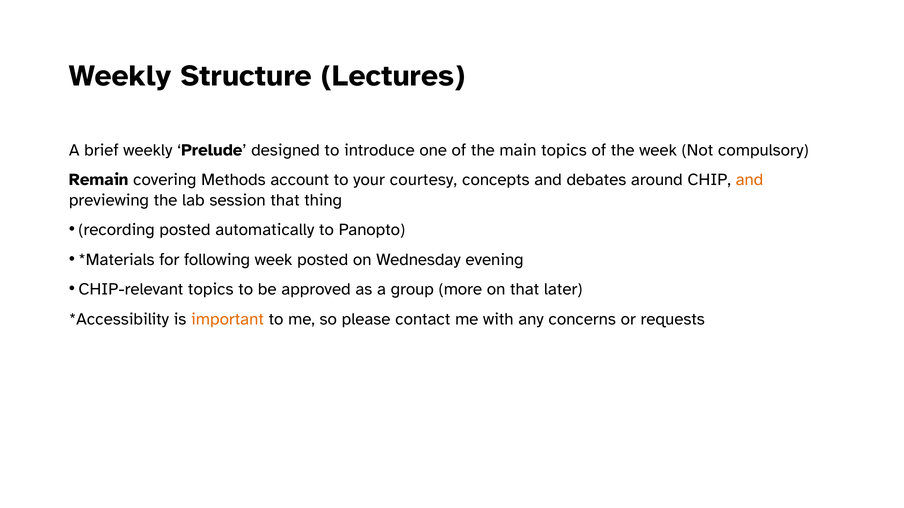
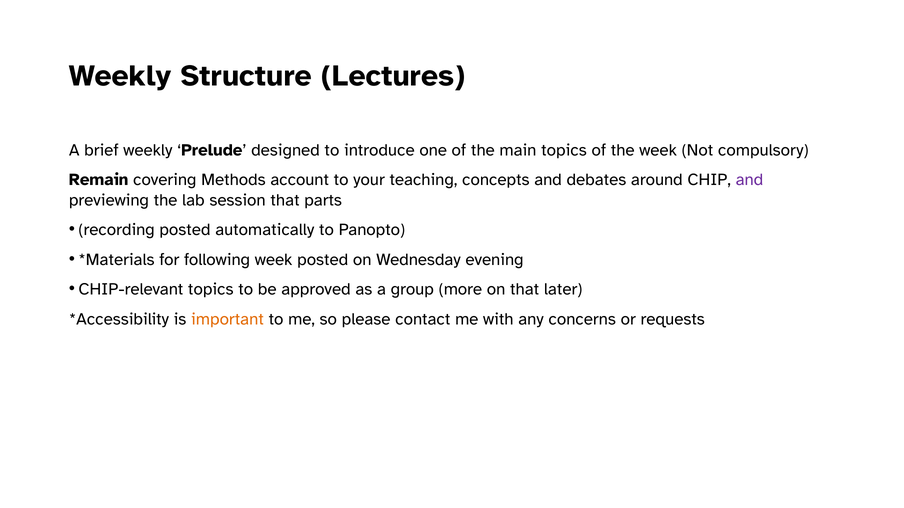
courtesy: courtesy -> teaching
and at (749, 180) colour: orange -> purple
thing: thing -> parts
